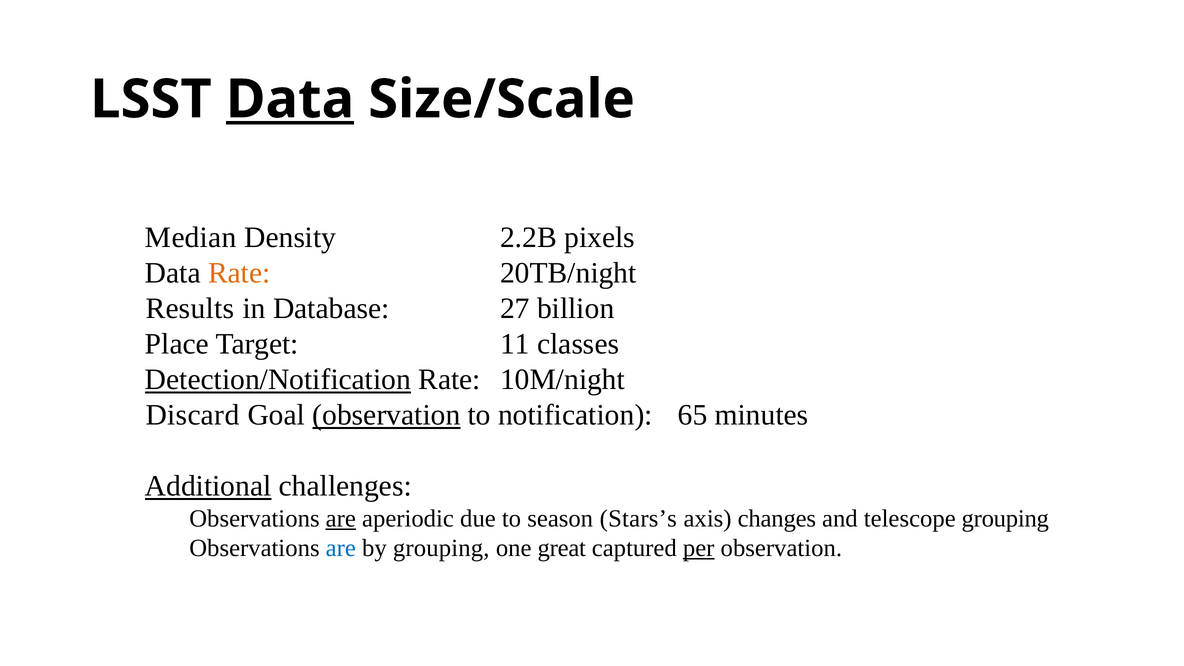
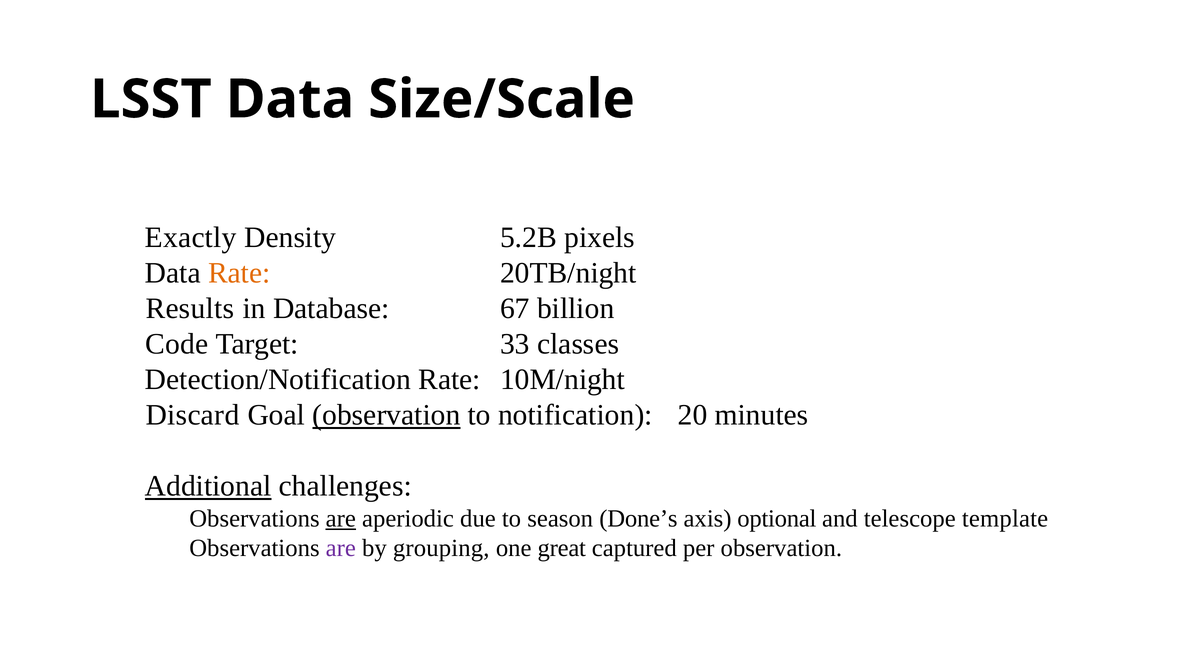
Data at (290, 99) underline: present -> none
Median: Median -> Exactly
2.2B: 2.2B -> 5.2B
27: 27 -> 67
Place: Place -> Code
11: 11 -> 33
Detection/Notification underline: present -> none
65: 65 -> 20
Stars’s: Stars’s -> Done’s
changes: changes -> optional
telescope grouping: grouping -> template
are at (341, 548) colour: blue -> purple
per underline: present -> none
